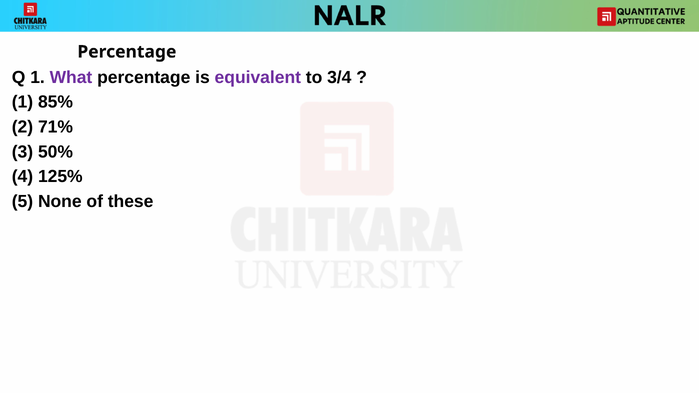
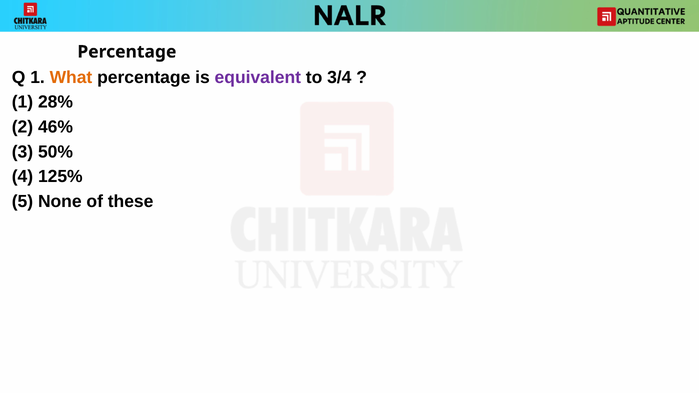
What colour: purple -> orange
85%: 85% -> 28%
71%: 71% -> 46%
